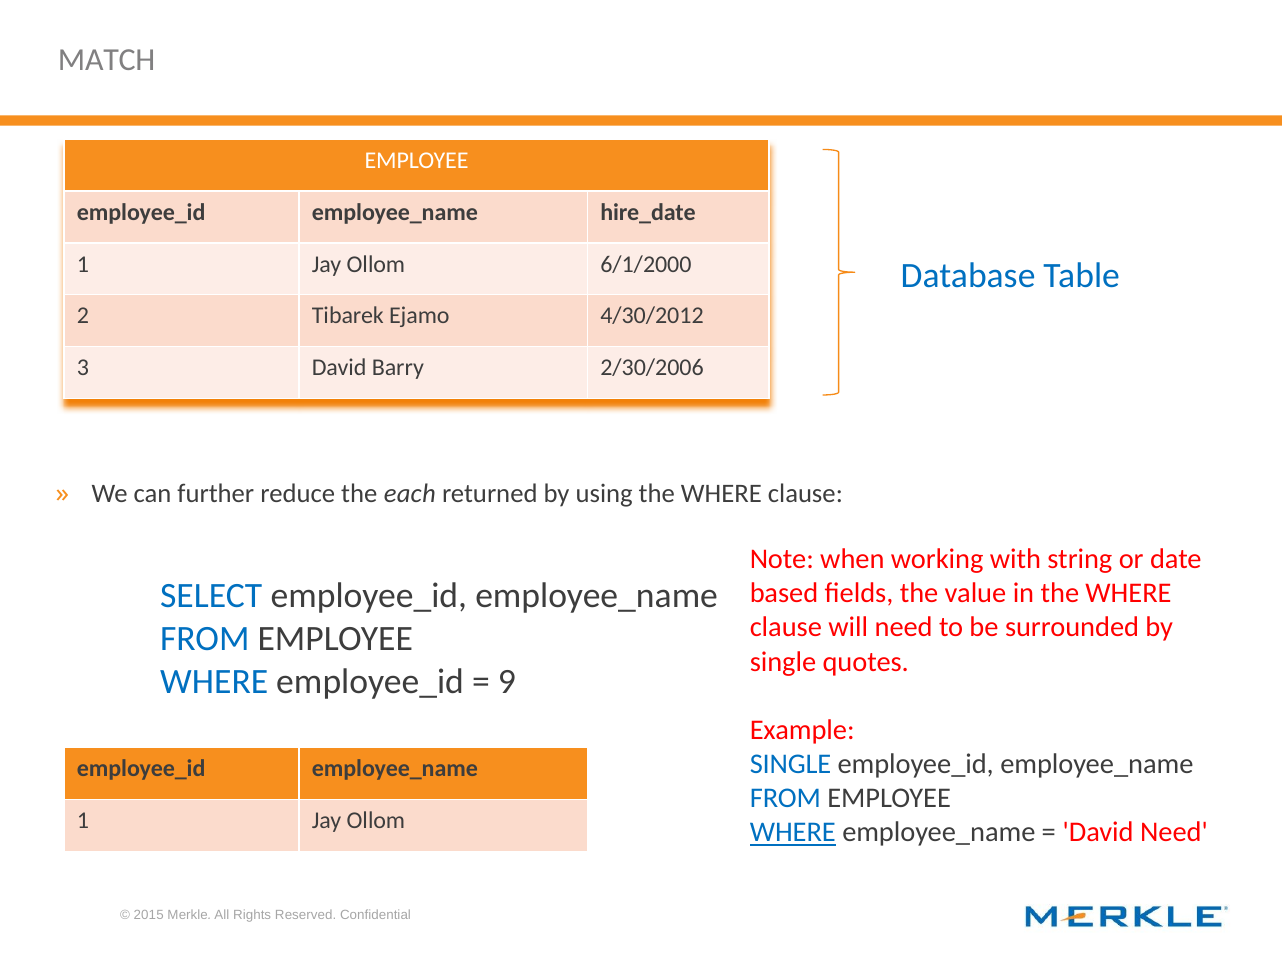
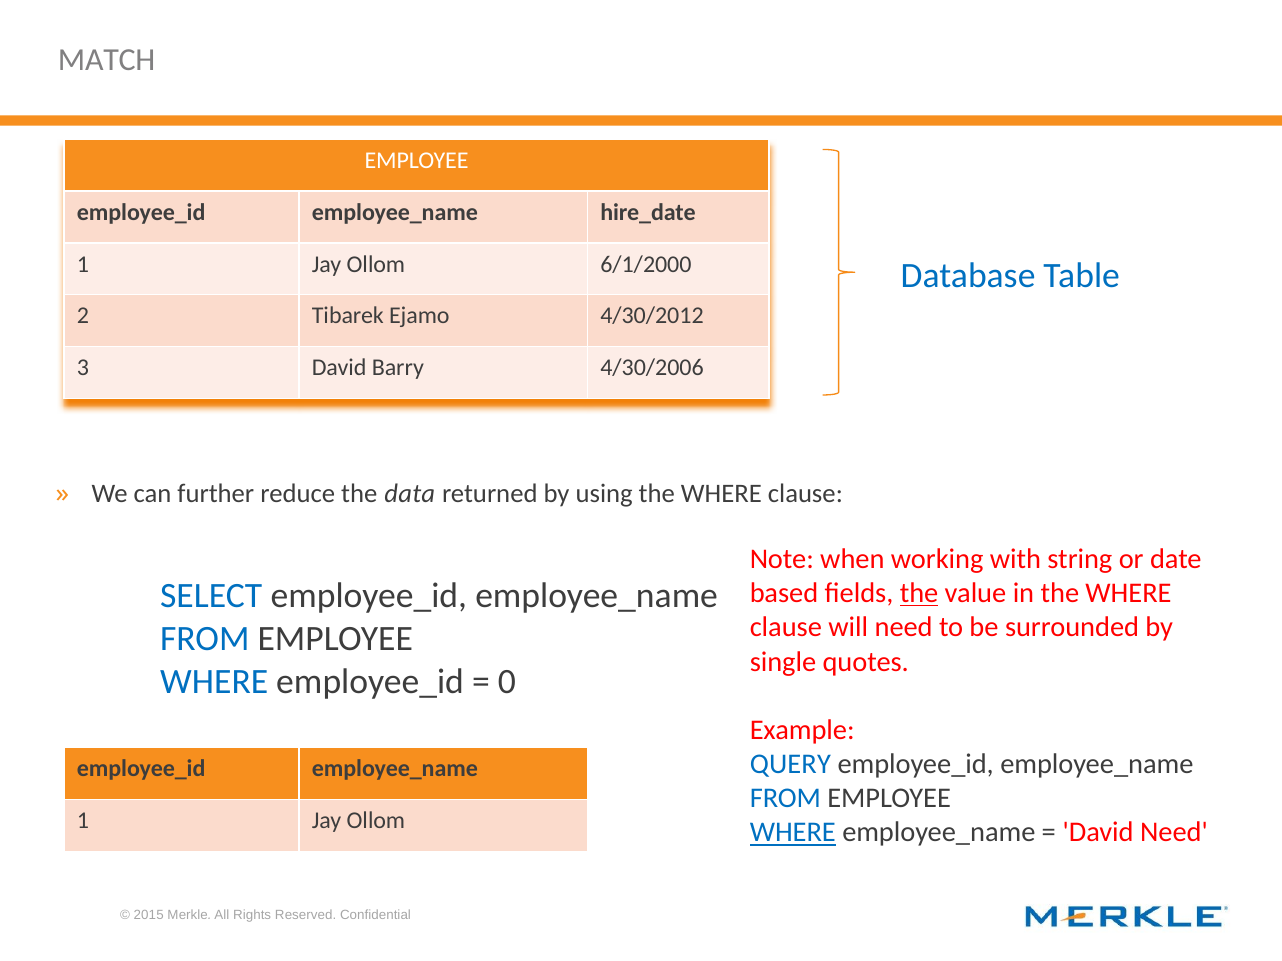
2/30/2006: 2/30/2006 -> 4/30/2006
each: each -> data
the at (919, 594) underline: none -> present
9: 9 -> 0
SINGLE at (791, 765): SINGLE -> QUERY
